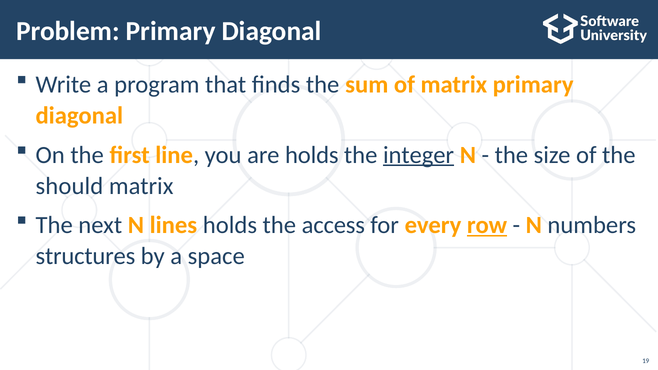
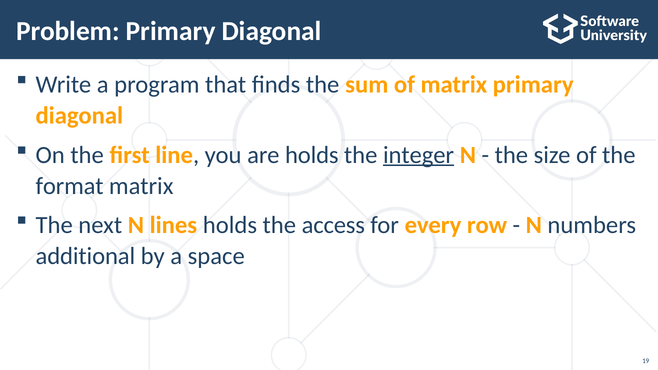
should: should -> format
row underline: present -> none
structures: structures -> additional
